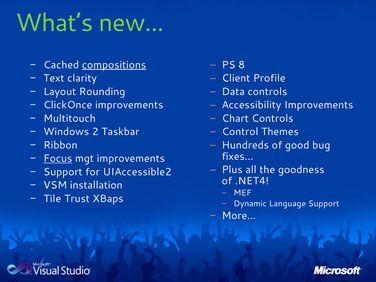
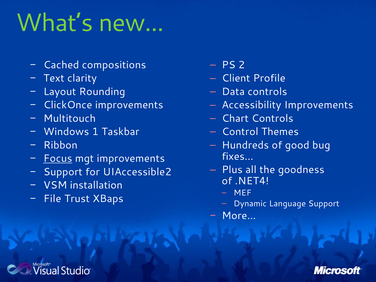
8: 8 -> 2
compositions underline: present -> none
2: 2 -> 1
Tile: Tile -> File
